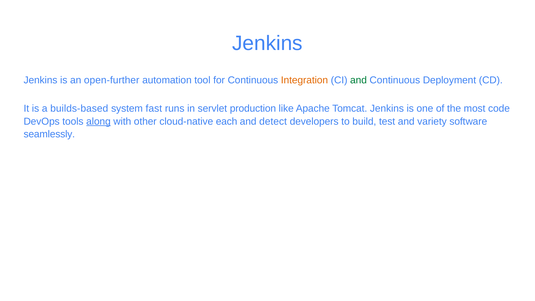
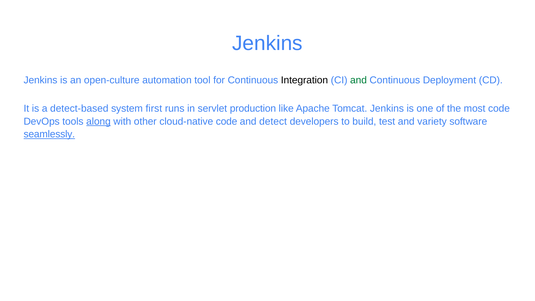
open-further: open-further -> open-culture
Integration colour: orange -> black
builds-based: builds-based -> detect-based
fast: fast -> first
cloud-native each: each -> code
seamlessly underline: none -> present
